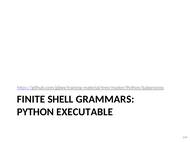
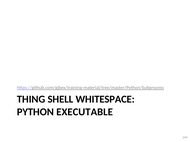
FINITE: FINITE -> THING
GRAMMARS: GRAMMARS -> WHITESPACE
